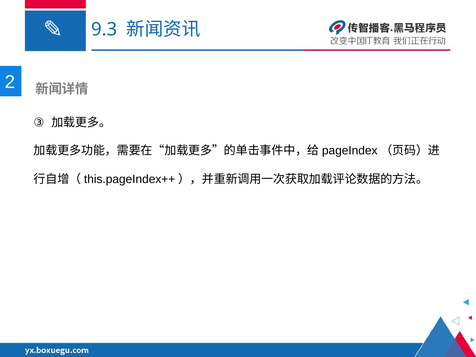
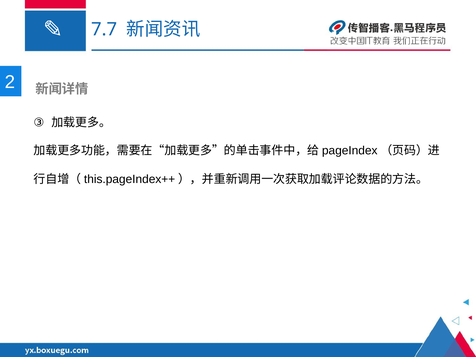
9.3: 9.3 -> 7.7
